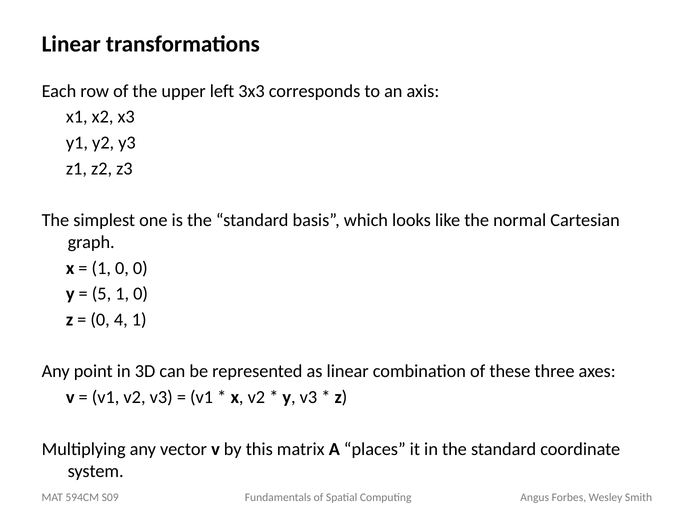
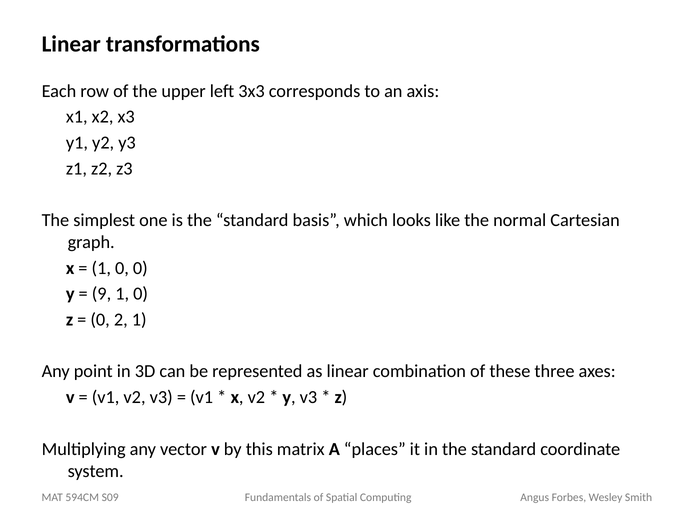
5: 5 -> 9
4: 4 -> 2
